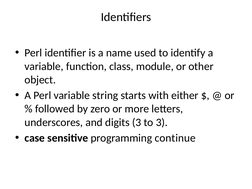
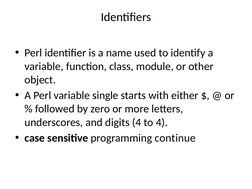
string: string -> single
digits 3: 3 -> 4
to 3: 3 -> 4
